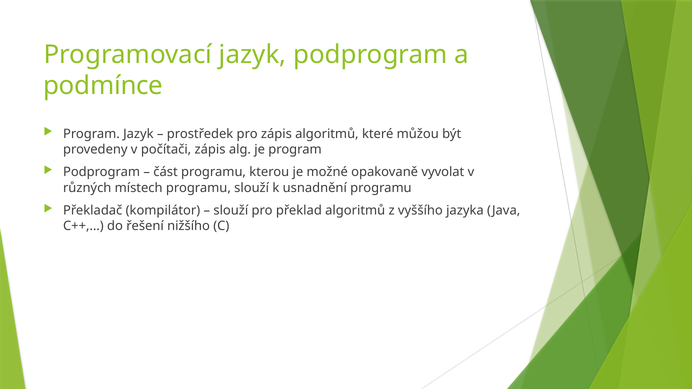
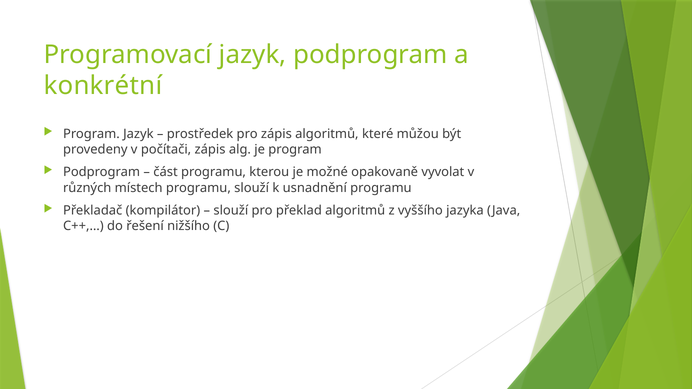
podmínce: podmínce -> konkrétní
